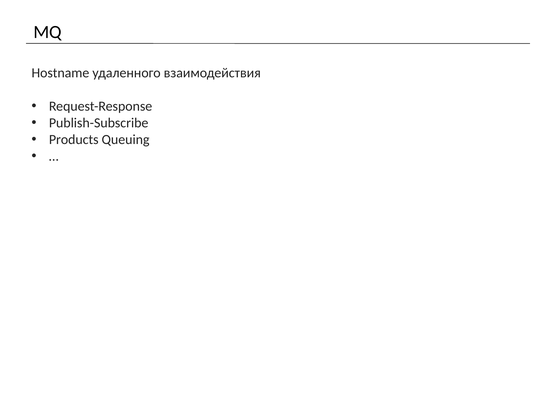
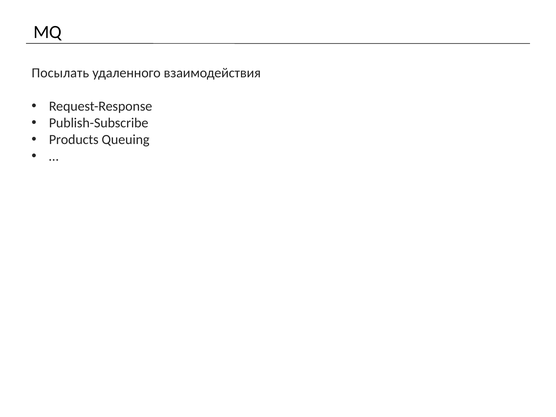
Hostname: Hostname -> Посылать
